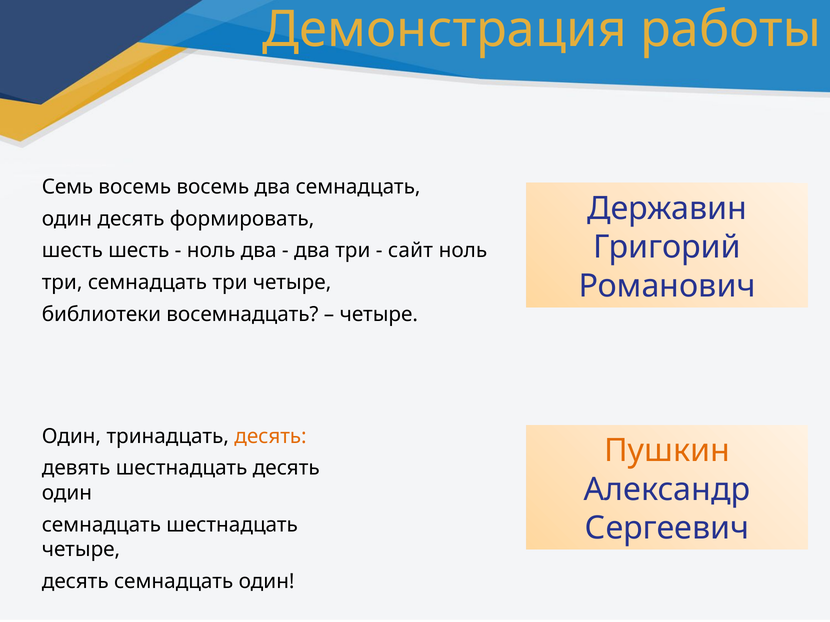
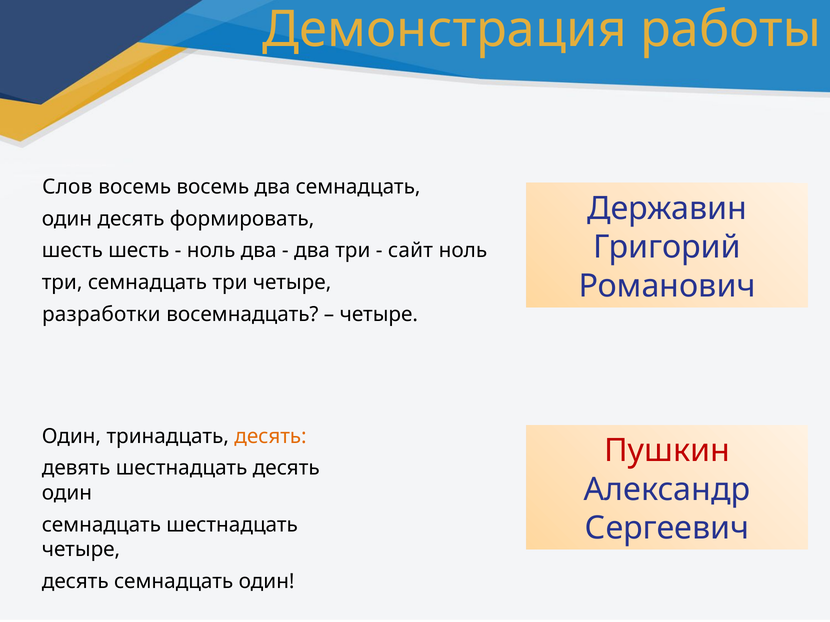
Семь: Семь -> Слов
библиотеки: библиотеки -> разработки
Пушкин colour: orange -> red
